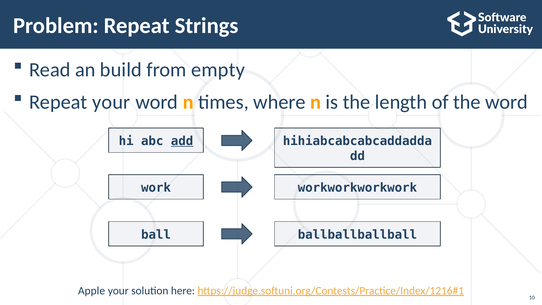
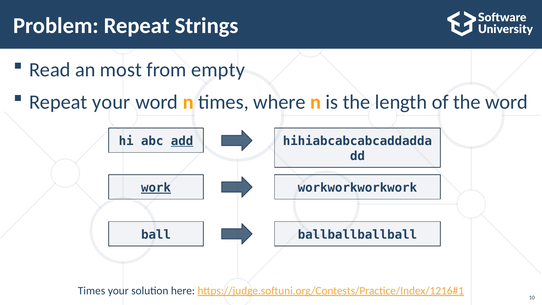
build: build -> most
work underline: none -> present
Apple at (92, 291): Apple -> Times
